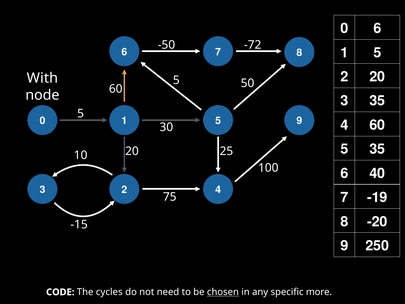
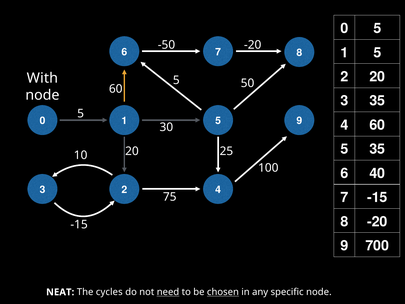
6 at (377, 28): 6 -> 5
-50 -72: -72 -> -20
7 -19: -19 -> -15
250: 250 -> 700
CODE: CODE -> NEAT
need underline: none -> present
specific more: more -> node
